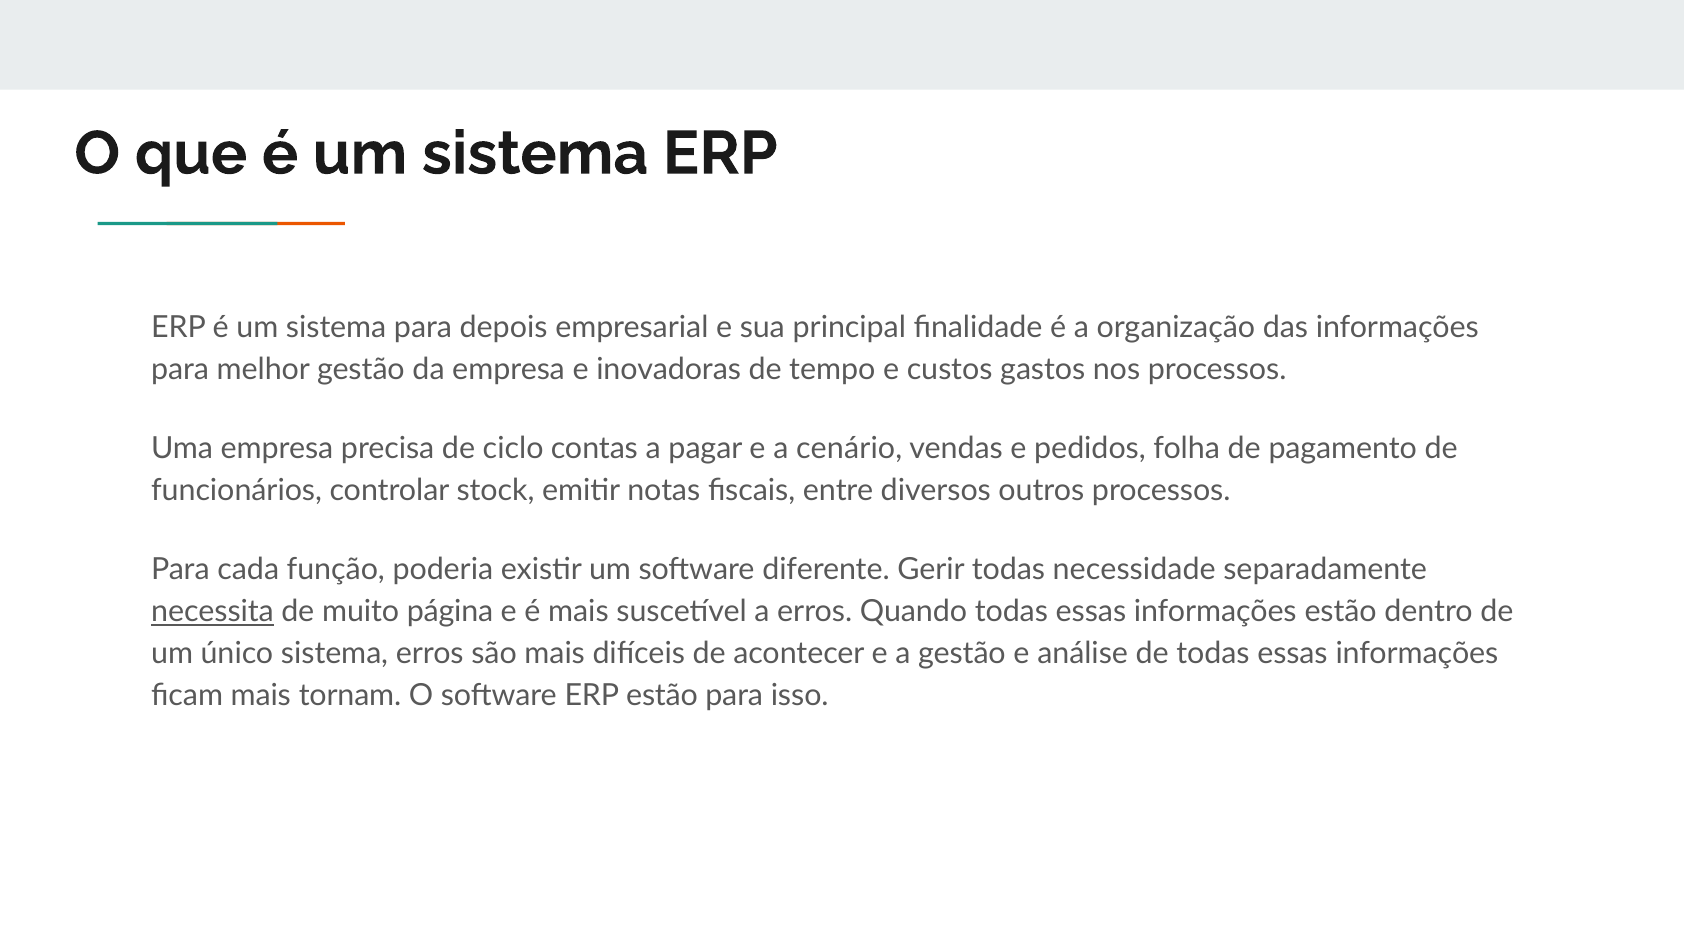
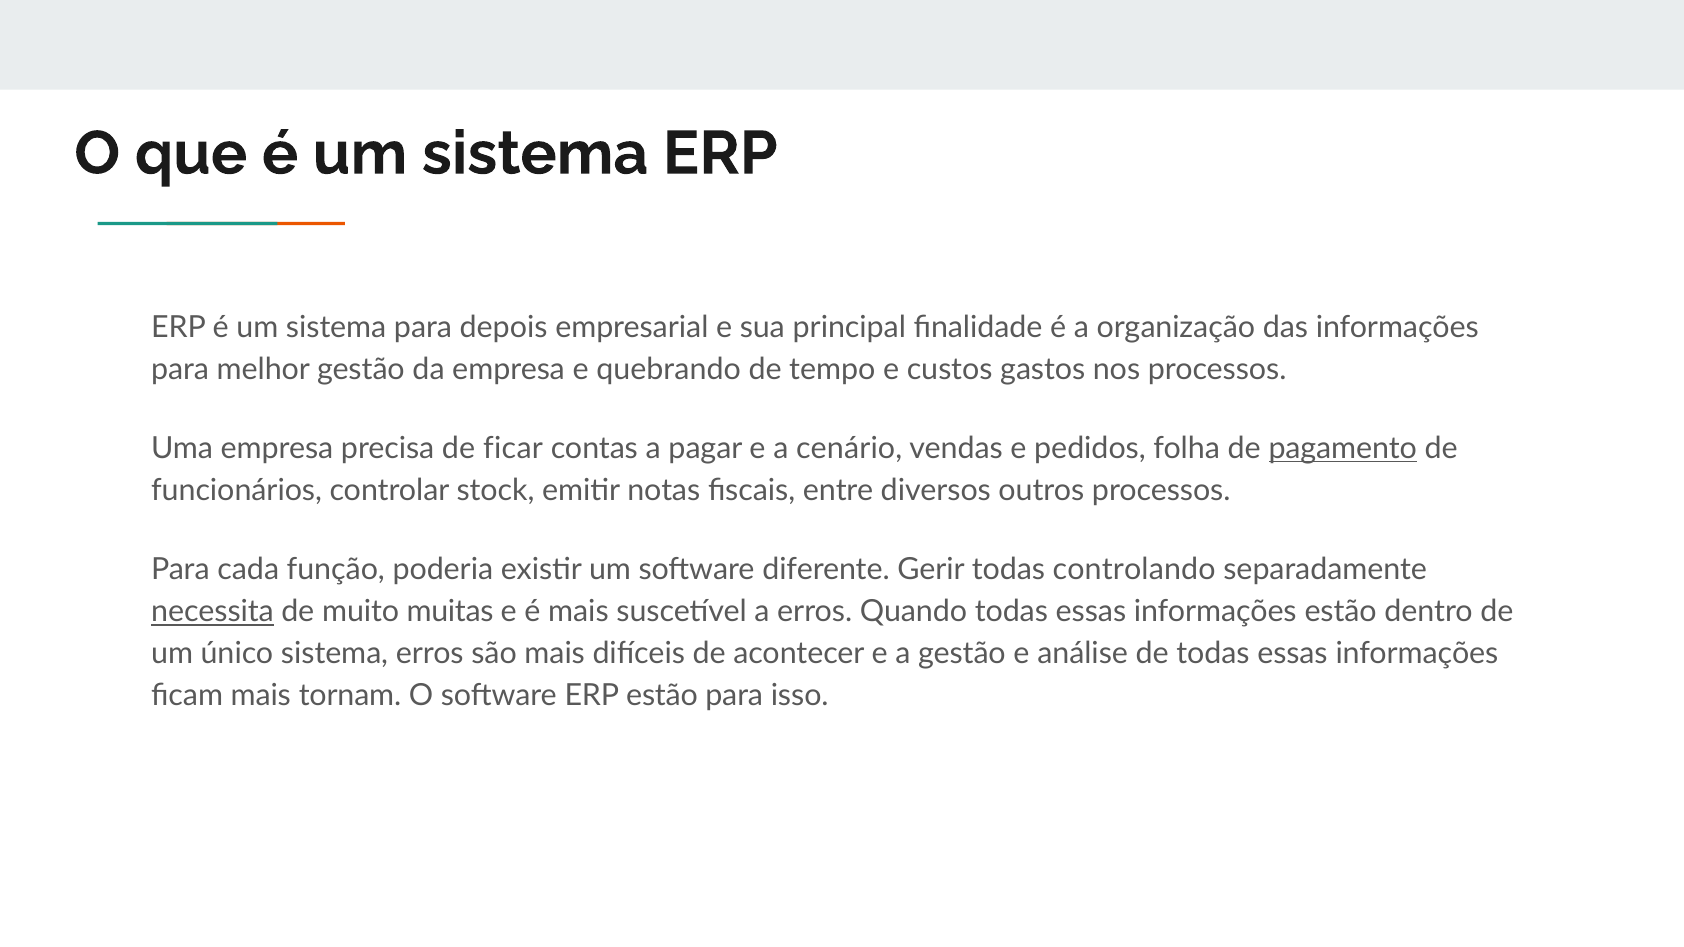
inovadoras: inovadoras -> quebrando
ciclo: ciclo -> ficar
pagamento underline: none -> present
necessidade: necessidade -> controlando
página: página -> muitas
